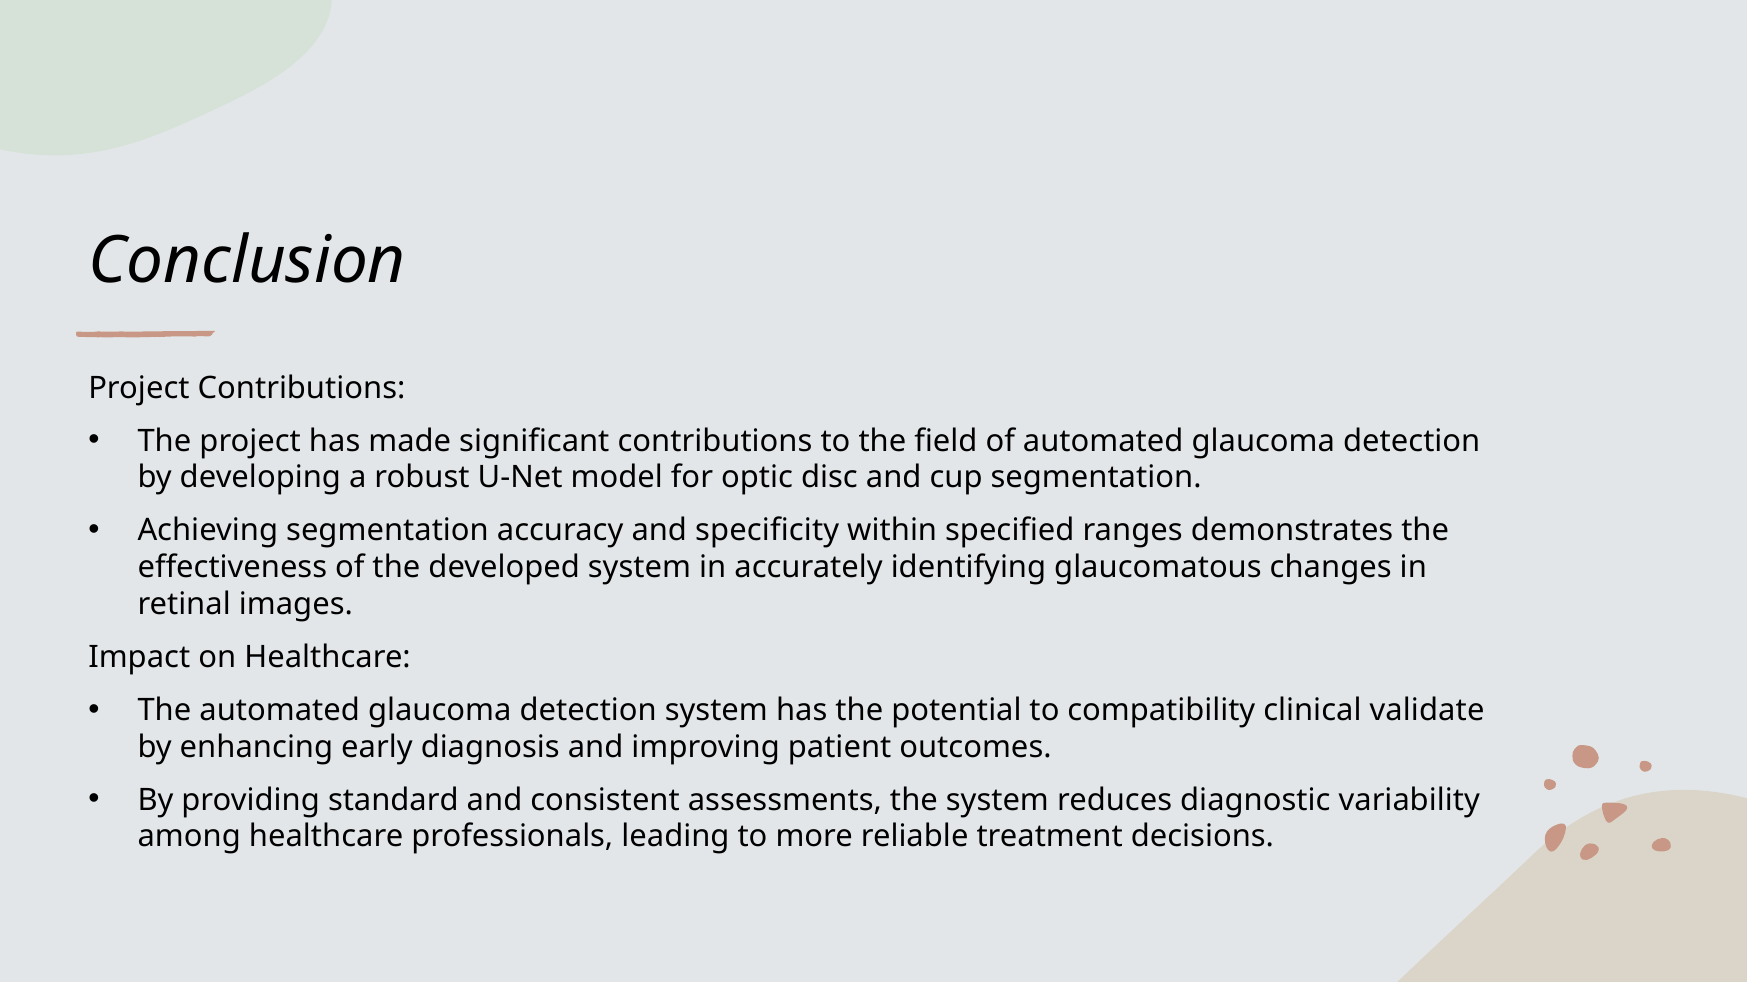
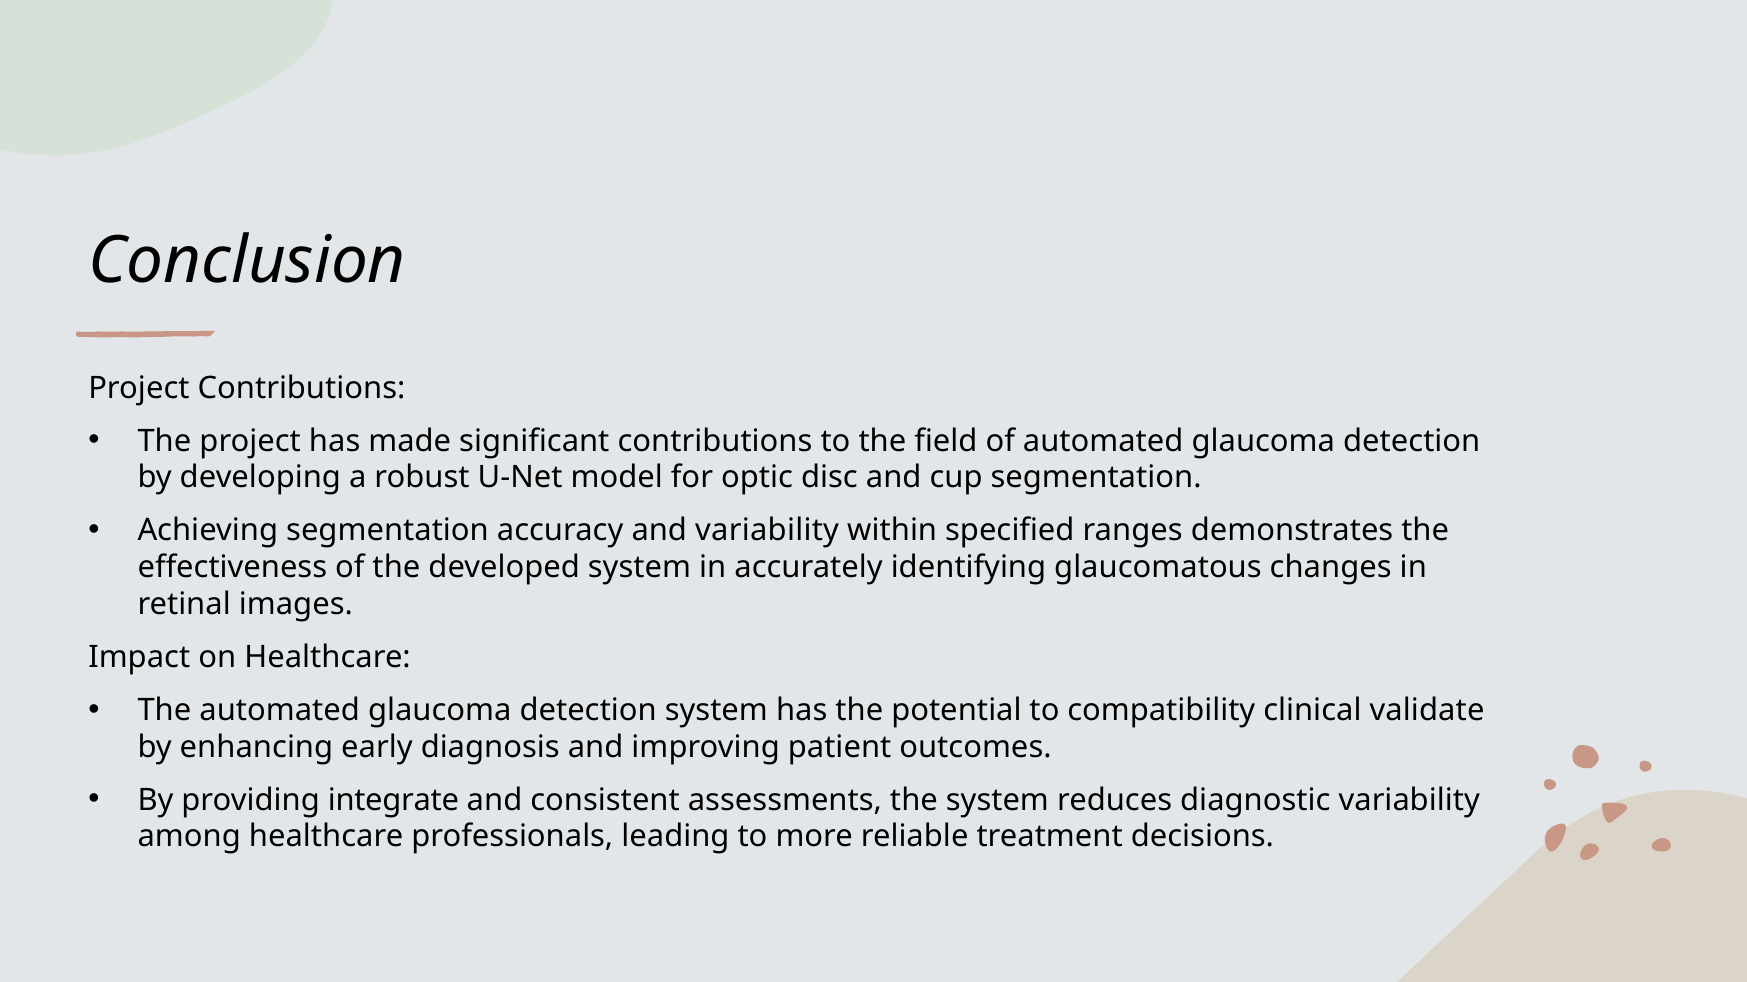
and specificity: specificity -> variability
standard: standard -> integrate
